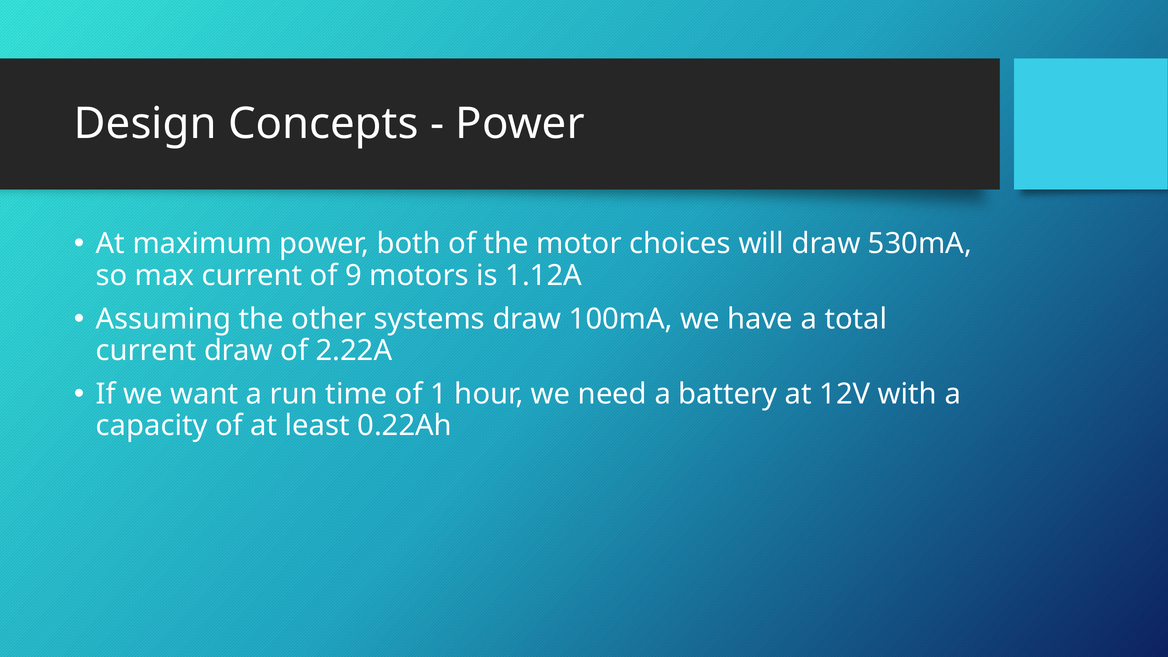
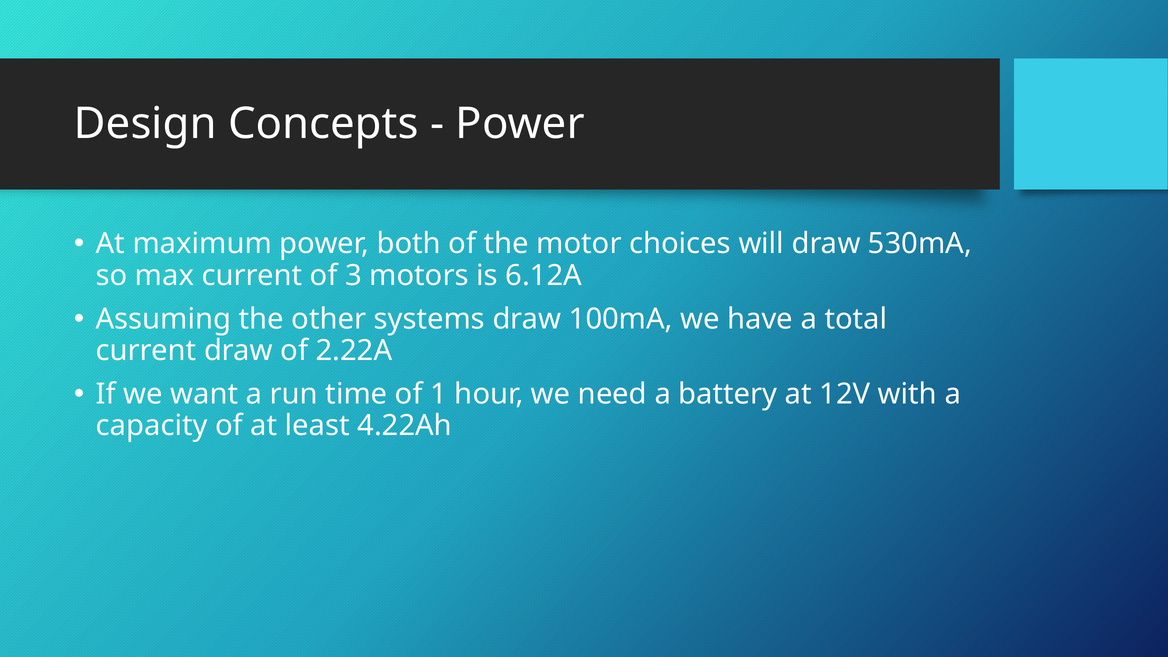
9: 9 -> 3
1.12A: 1.12A -> 6.12A
0.22Ah: 0.22Ah -> 4.22Ah
